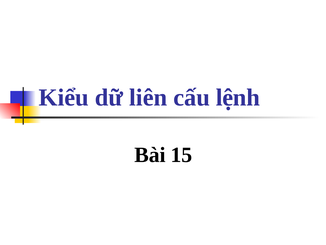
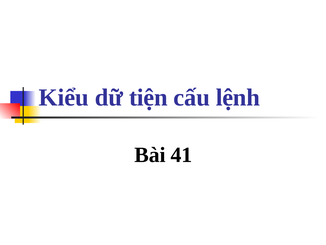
liên: liên -> tiện
15: 15 -> 41
